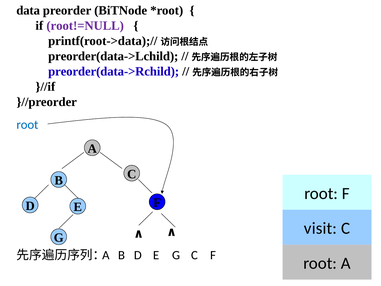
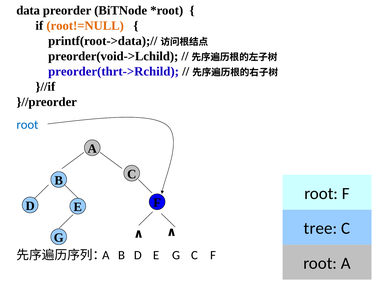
root!=NULL colour: purple -> orange
preorder(data->Lchild: preorder(data->Lchild -> preorder(void->Lchild
preorder(data->Rchild: preorder(data->Rchild -> preorder(thrt->Rchild
visit: visit -> tree
